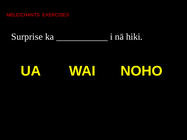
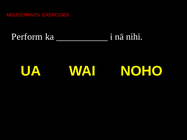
Surprise: Surprise -> Perform
hiki: hiki -> nihi
